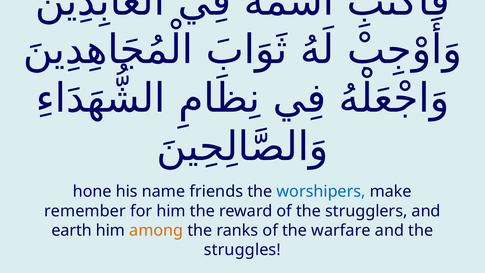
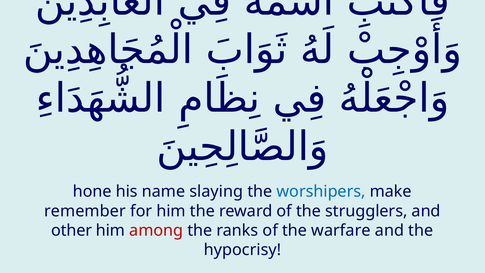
friends: friends -> slaying
earth: earth -> other
among colour: orange -> red
struggles: struggles -> hypocrisy
